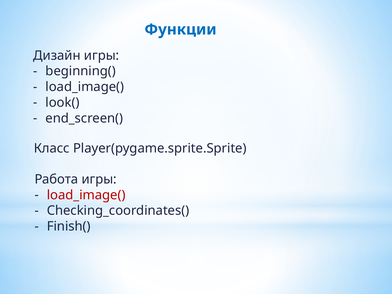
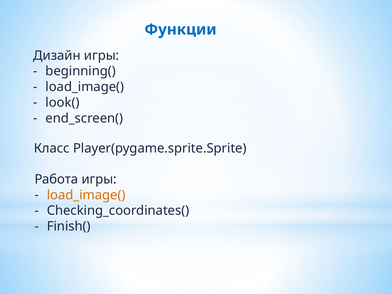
load_image( at (86, 195) colour: red -> orange
